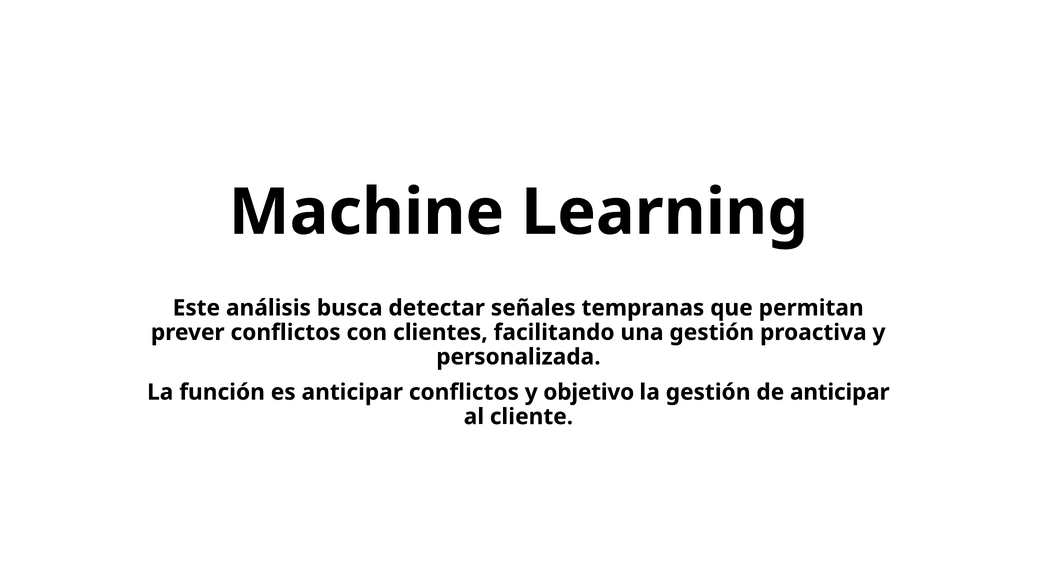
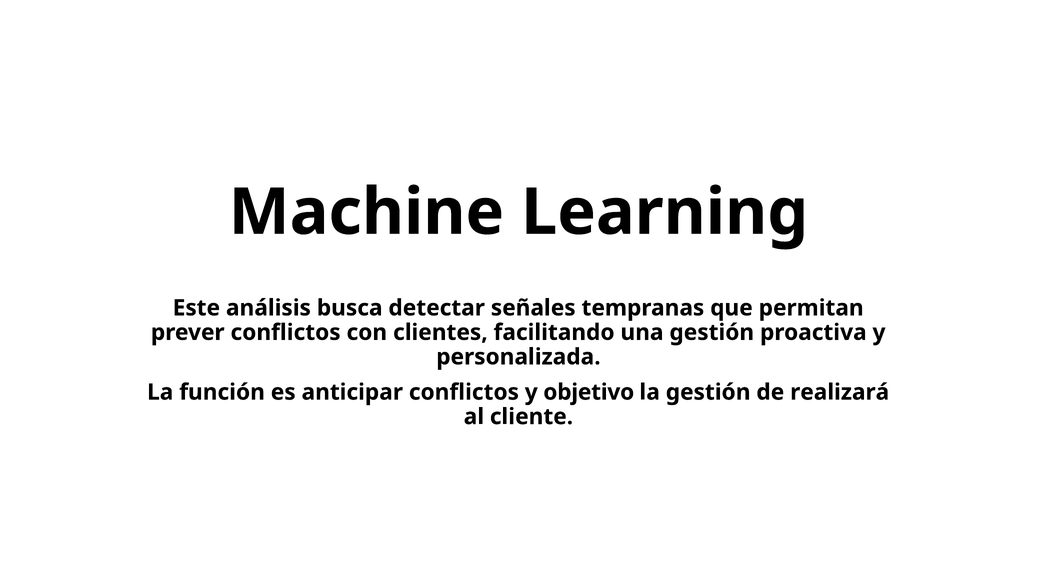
de anticipar: anticipar -> realizará
